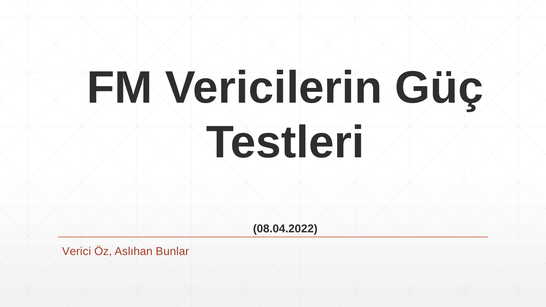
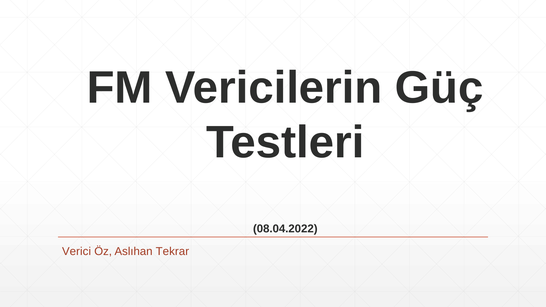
Bunlar: Bunlar -> Tekrar
